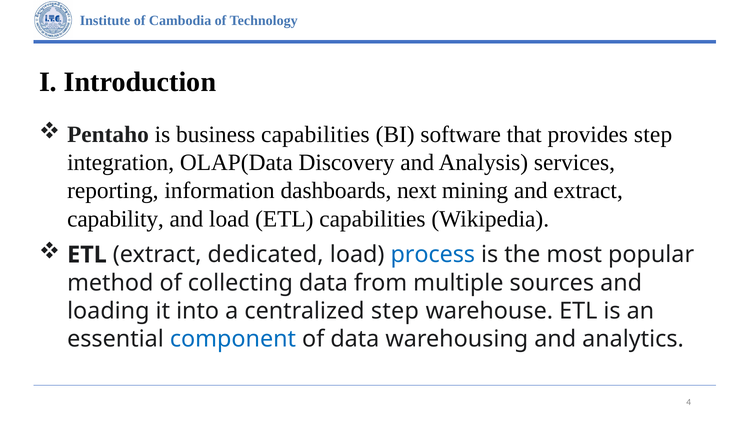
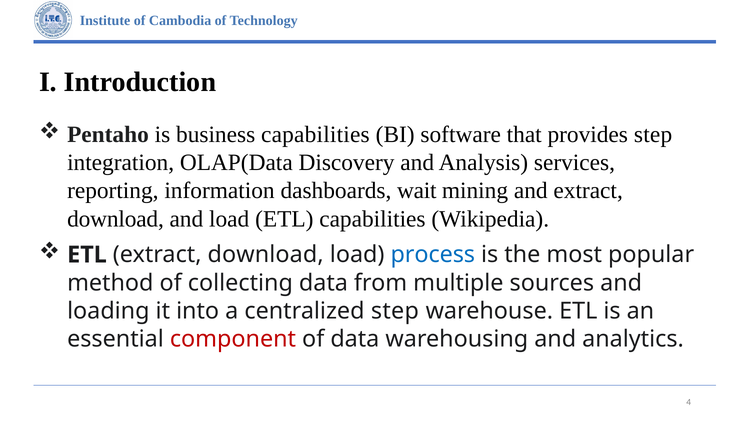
next: next -> wait
capability at (115, 219): capability -> download
ETL extract dedicated: dedicated -> download
component colour: blue -> red
